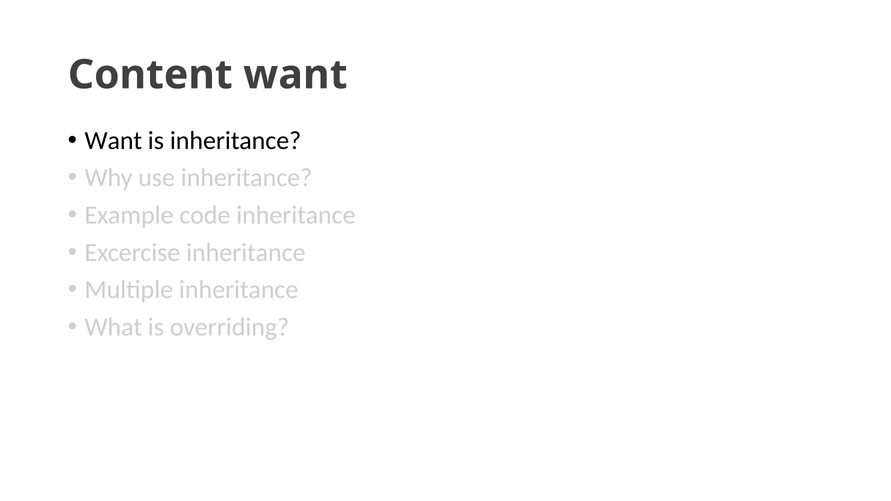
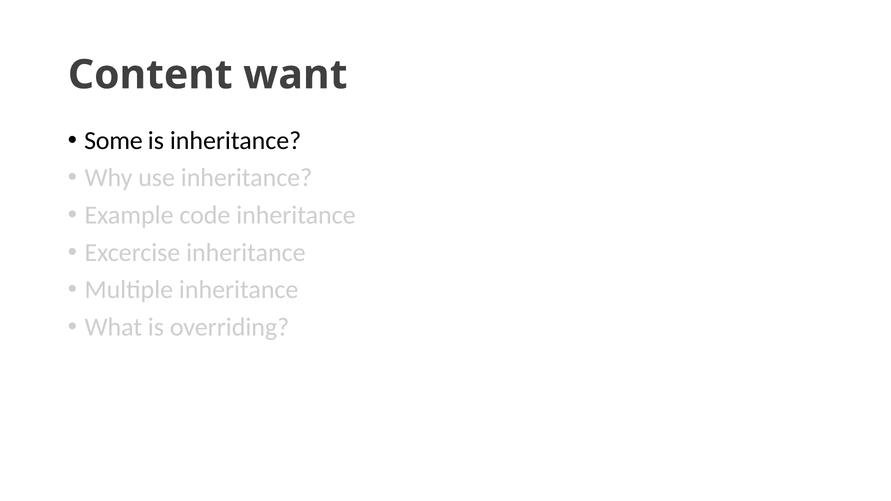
Want at (113, 141): Want -> Some
